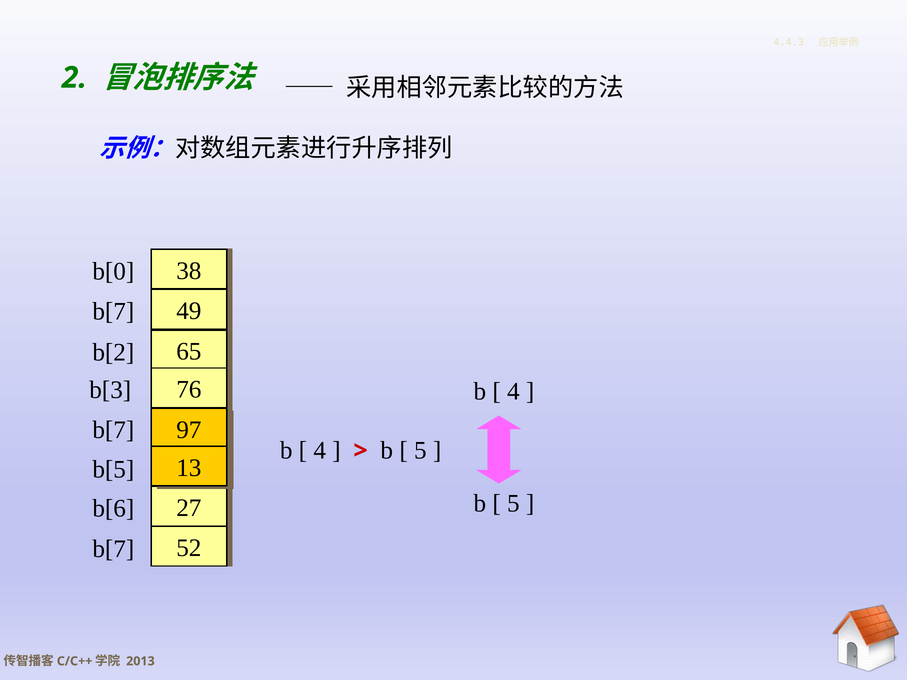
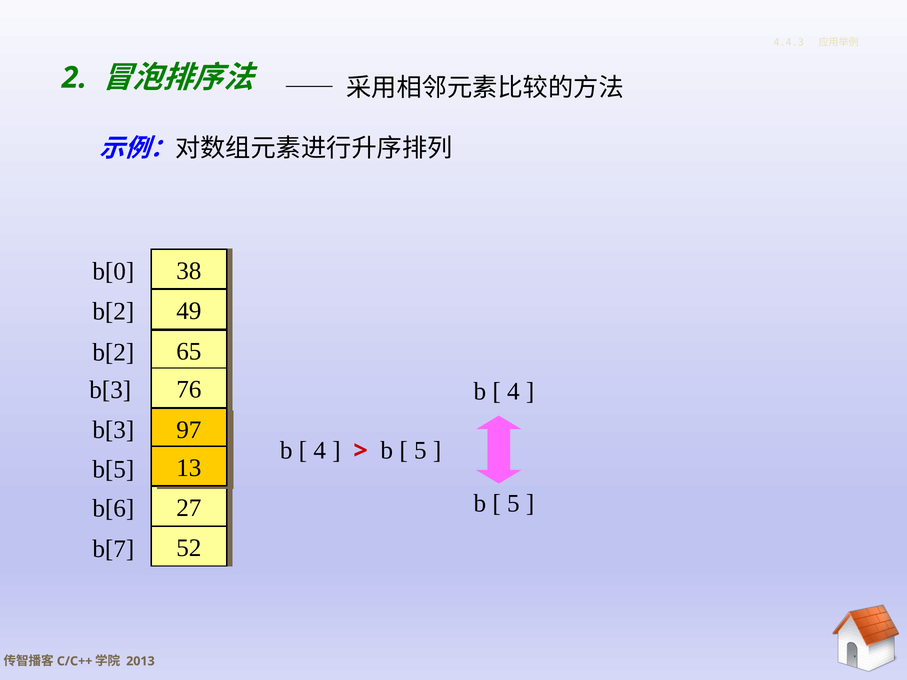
b[7 at (113, 312): b[7 -> b[2
b[7 at (113, 430): b[7 -> b[3
